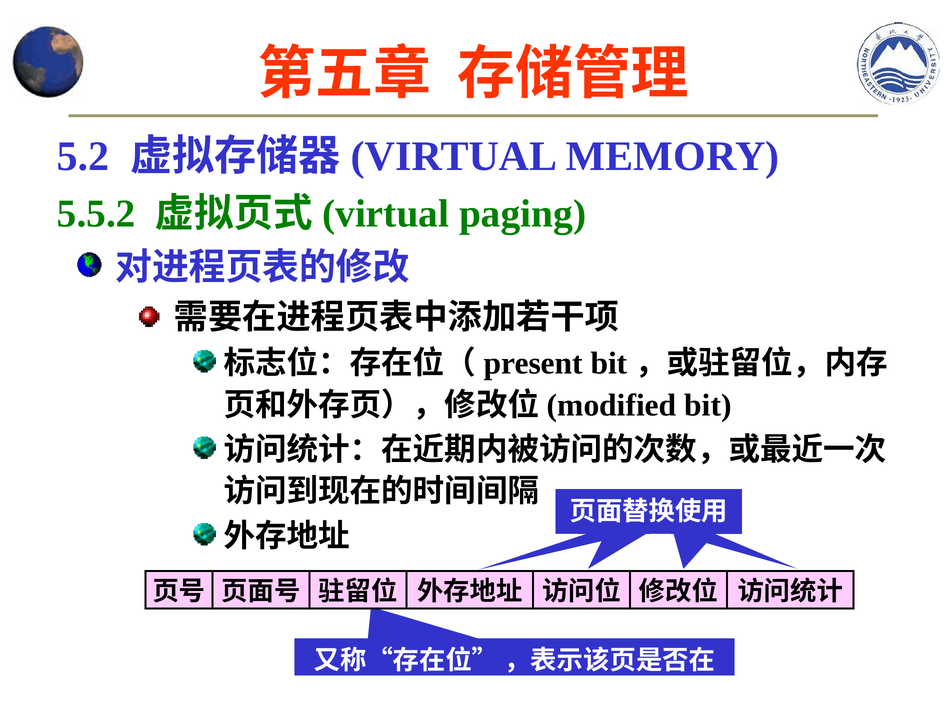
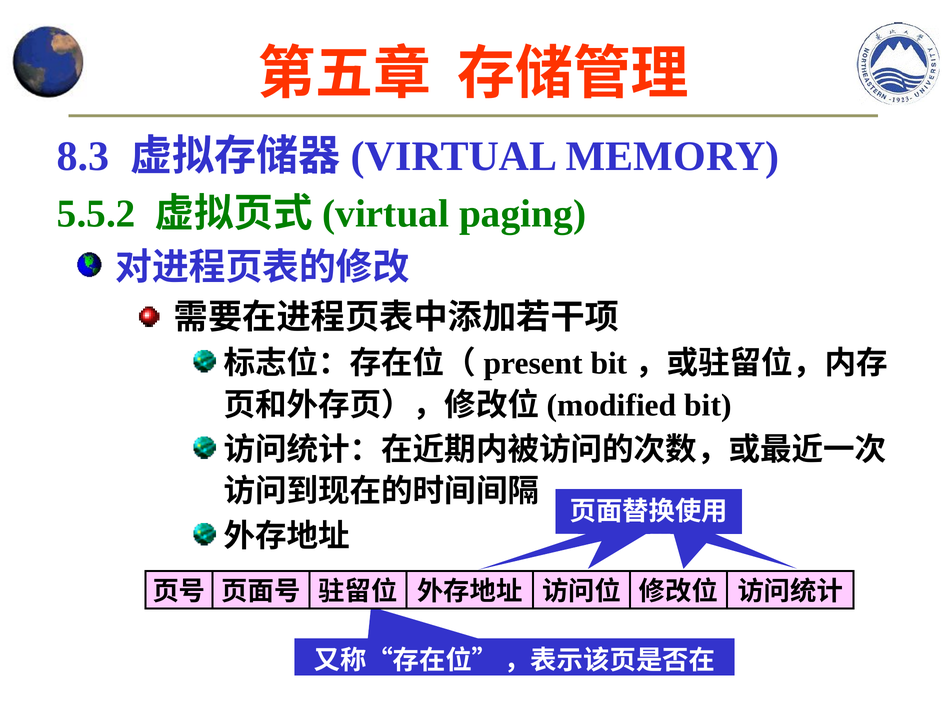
5.2: 5.2 -> 8.3
